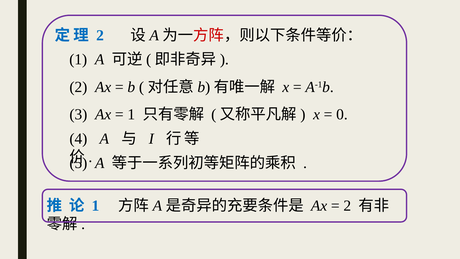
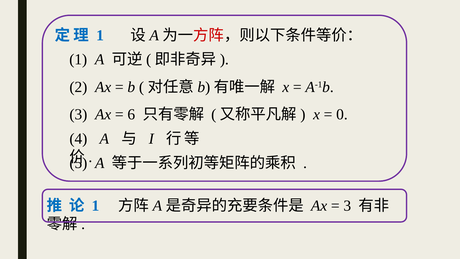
2 at (100, 35): 2 -> 1
1 at (131, 114): 1 -> 6
2 at (347, 206): 2 -> 3
